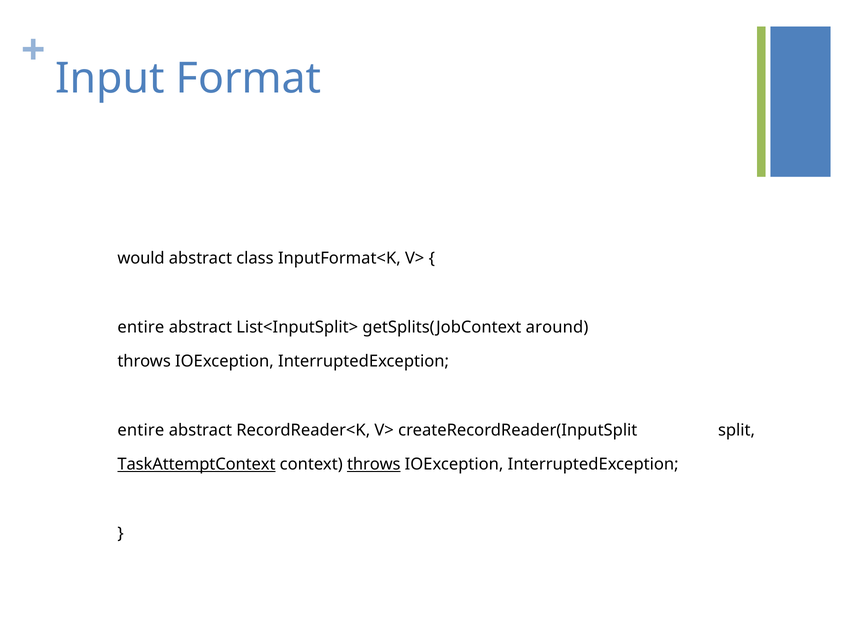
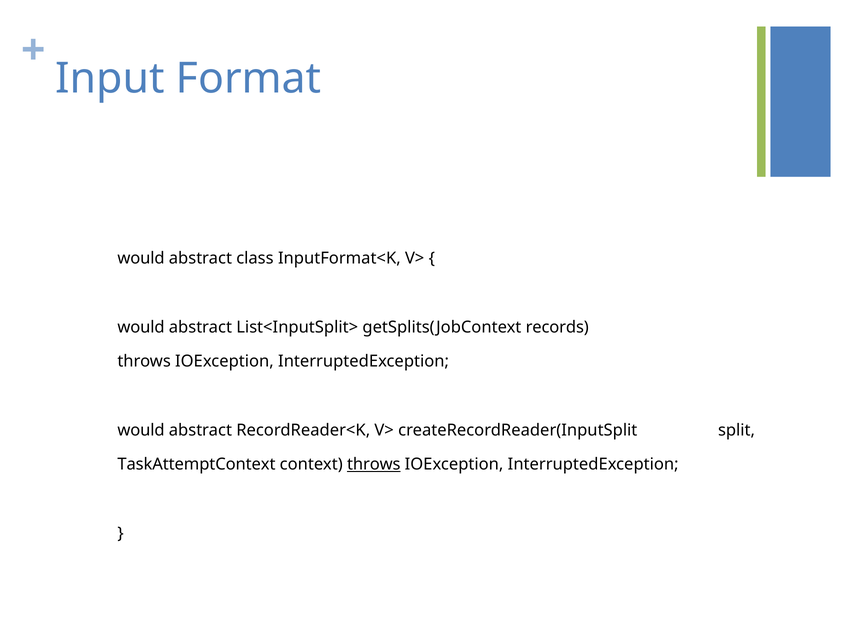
entire at (141, 327): entire -> would
around: around -> records
entire at (141, 430): entire -> would
TaskAttemptContext underline: present -> none
